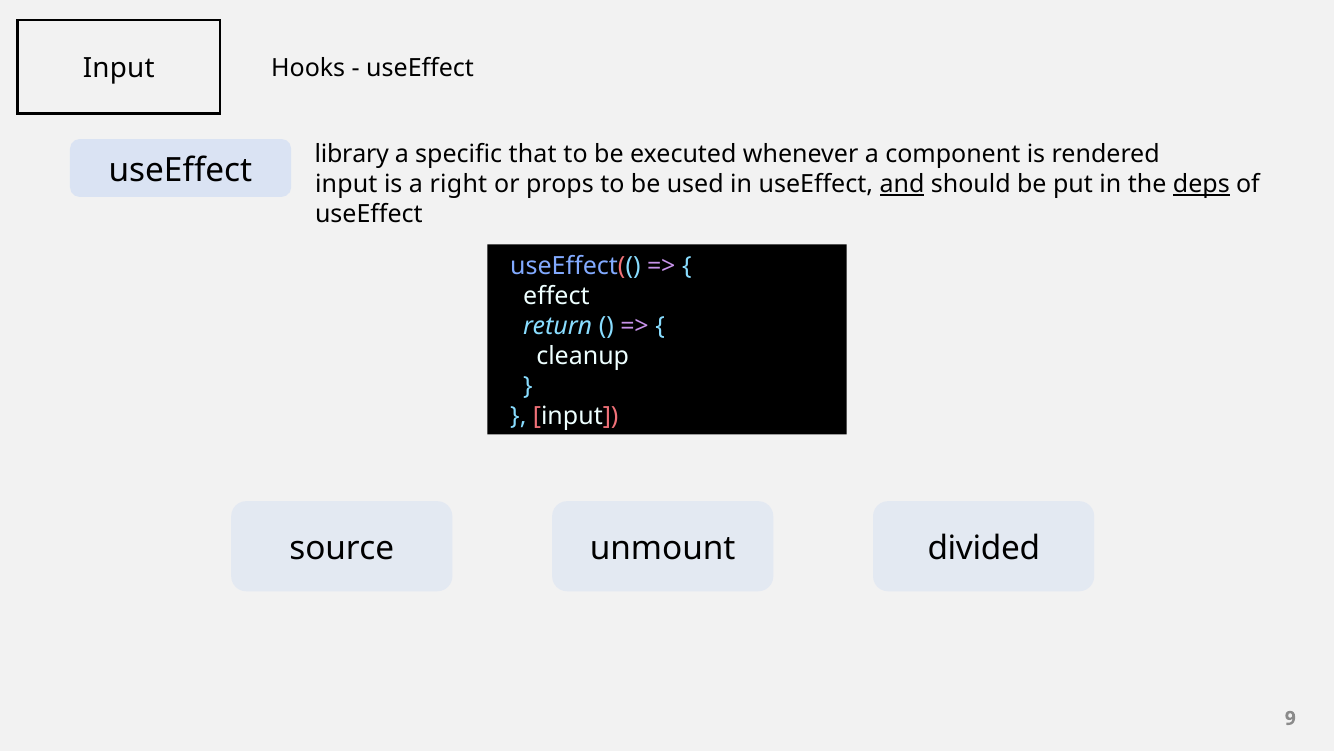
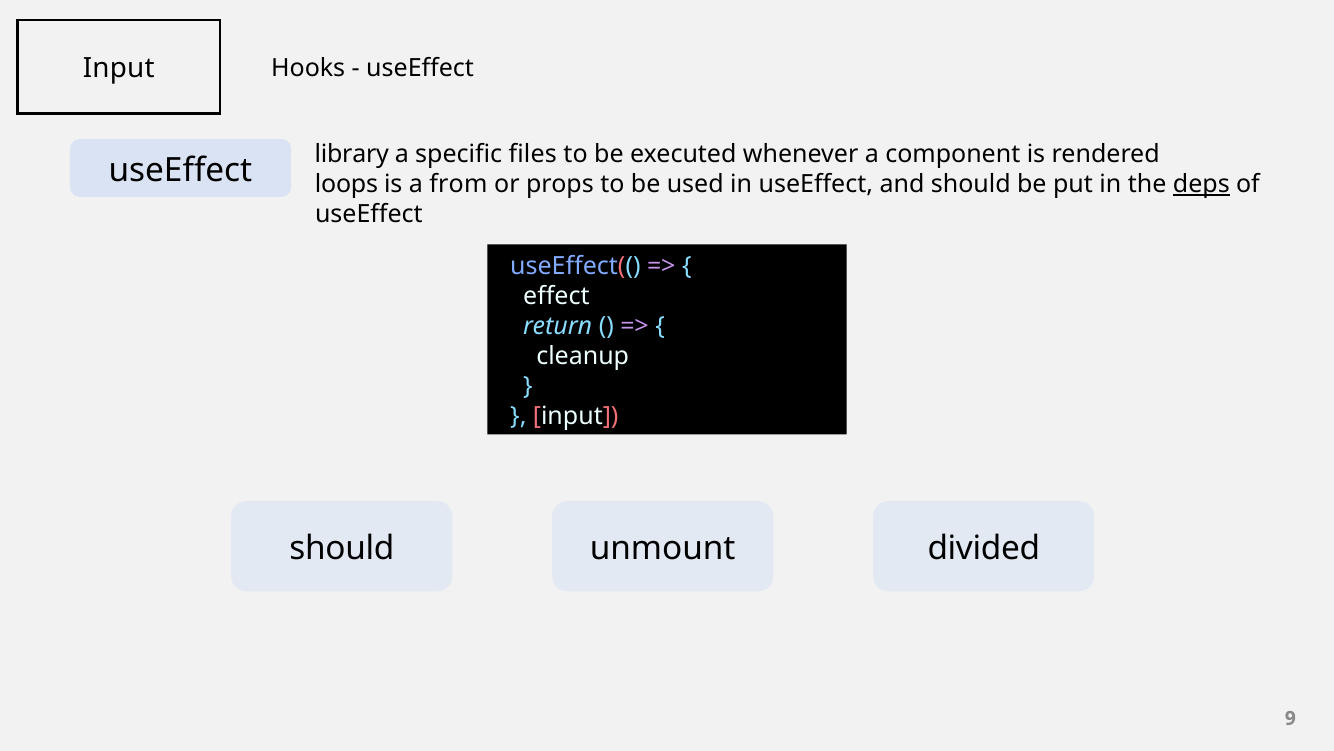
that: that -> files
input at (346, 184): input -> loops
right: right -> from
and underline: present -> none
source at (342, 548): source -> should
